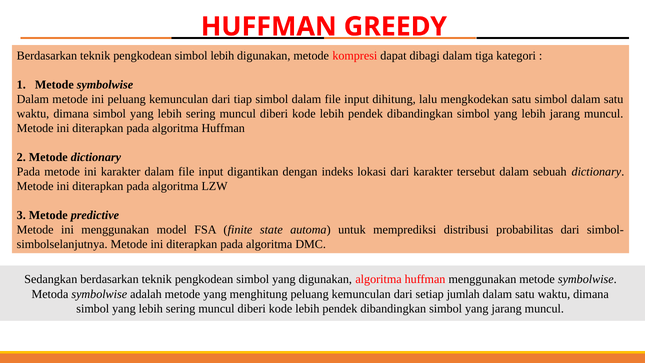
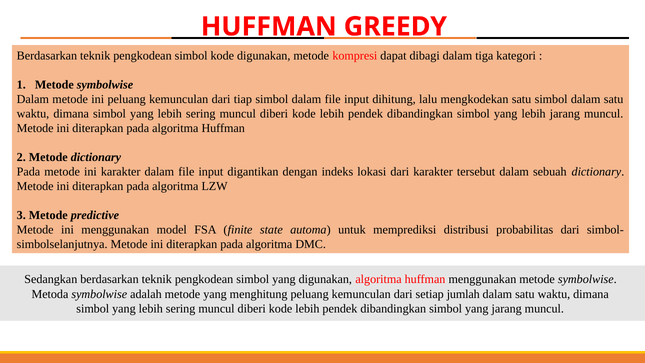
simbol lebih: lebih -> kode
